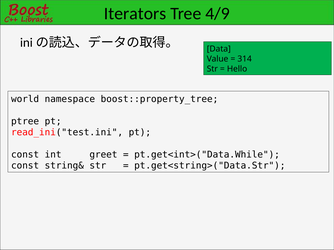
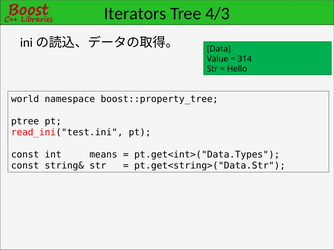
4/9: 4/9 -> 4/3
greet: greet -> means
pt.get<int>("Data.While: pt.get<int>("Data.While -> pt.get<int>("Data.Types
